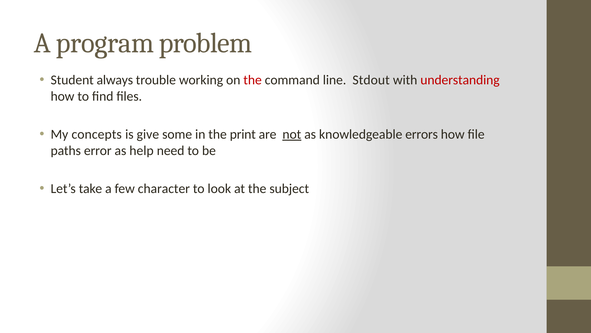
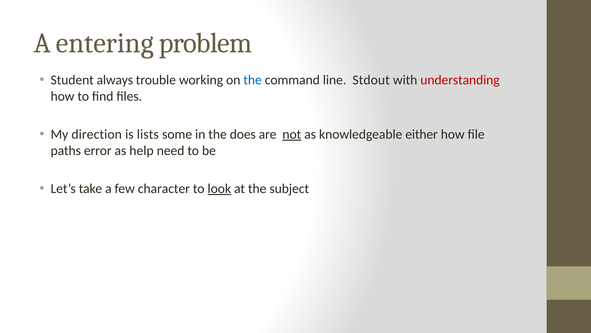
program: program -> entering
the at (253, 80) colour: red -> blue
concepts: concepts -> direction
give: give -> lists
print: print -> does
errors: errors -> either
look underline: none -> present
